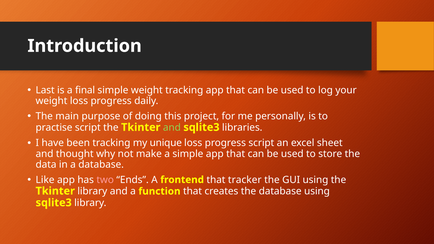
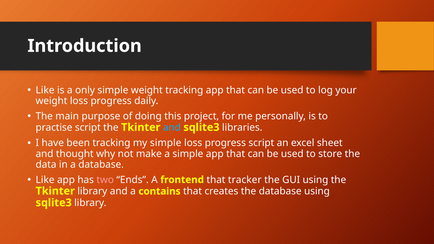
Last at (45, 90): Last -> Like
final: final -> only
and at (172, 128) colour: light green -> light blue
my unique: unique -> simple
function: function -> contains
